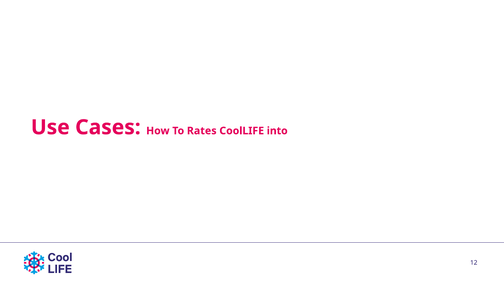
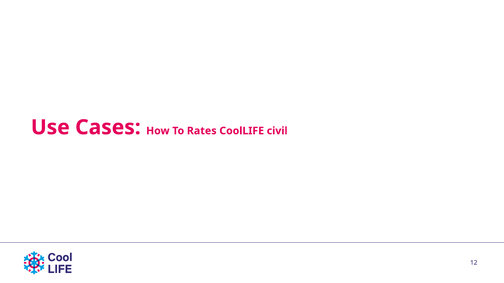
into: into -> civil
